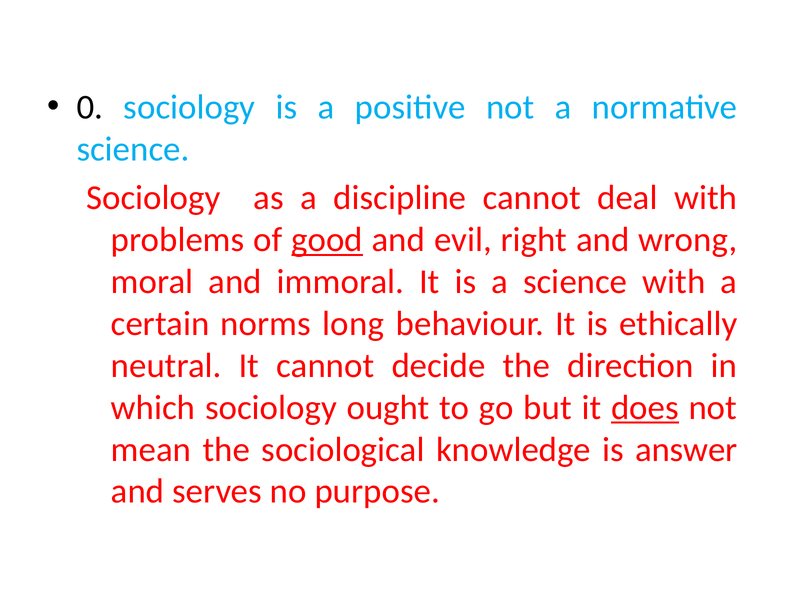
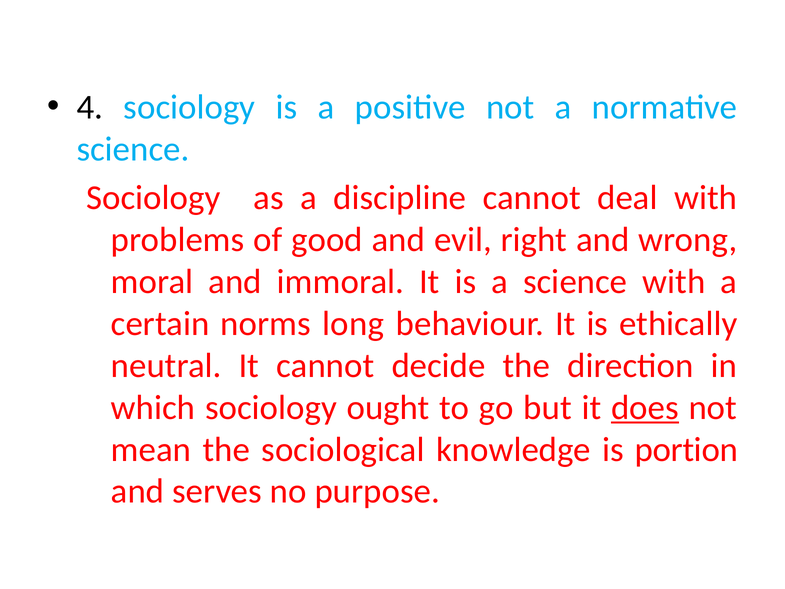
0: 0 -> 4
good underline: present -> none
answer: answer -> portion
